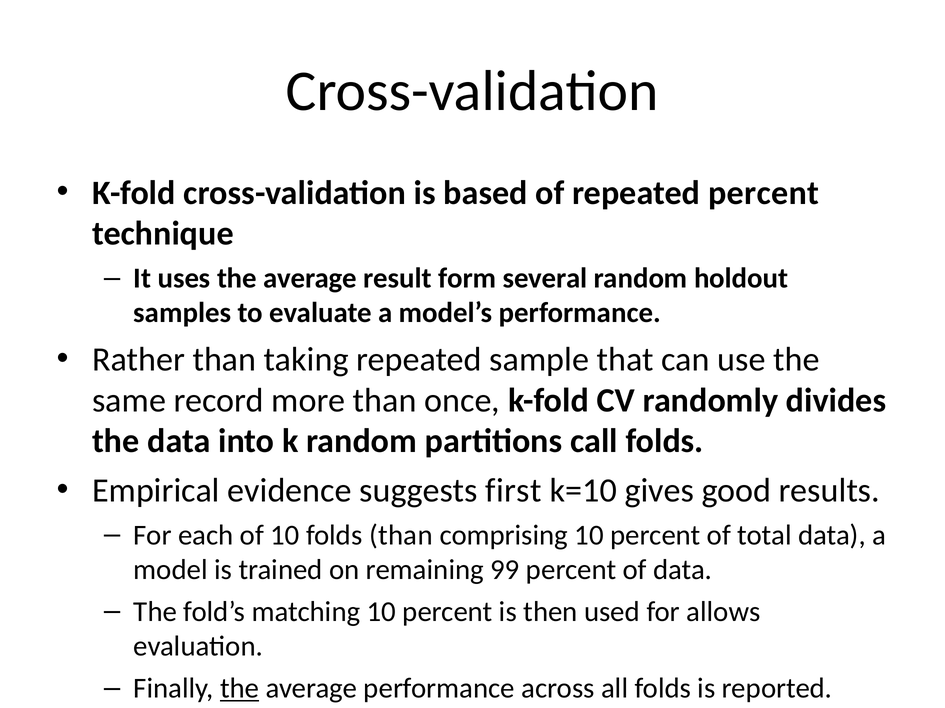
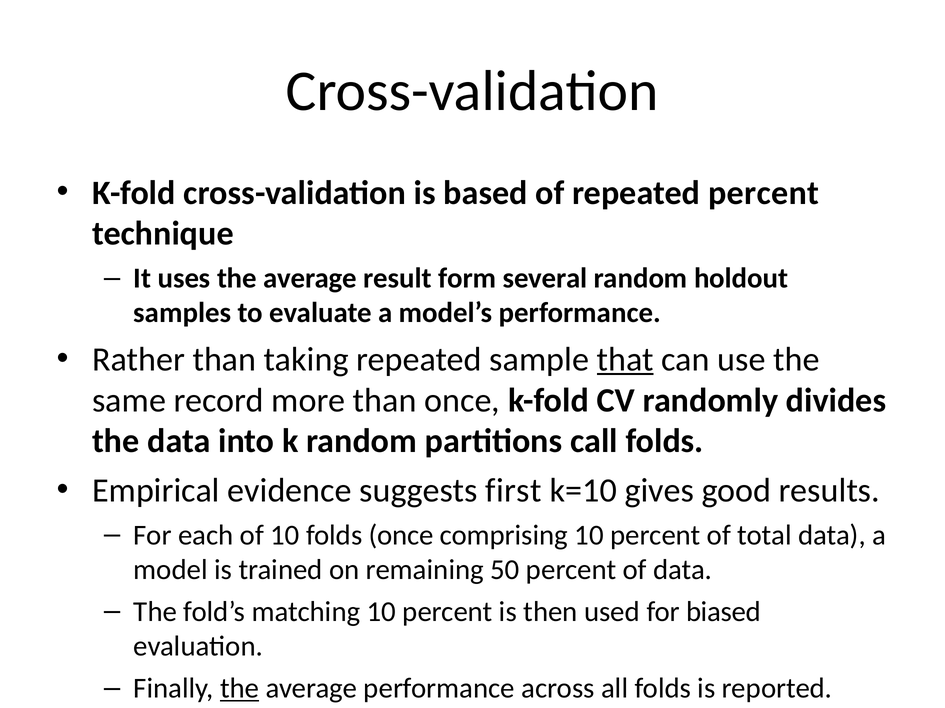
that underline: none -> present
folds than: than -> once
99: 99 -> 50
allows: allows -> biased
